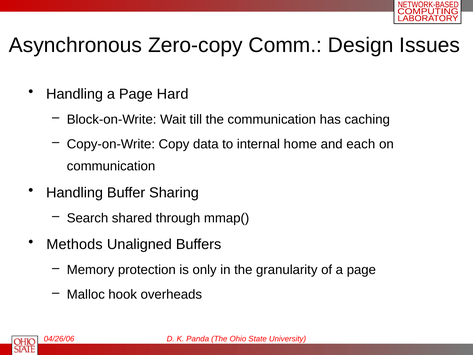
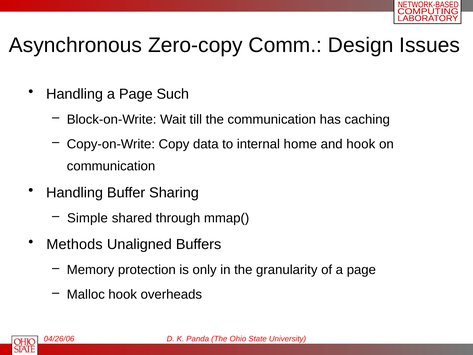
Hard: Hard -> Such
and each: each -> hook
Search: Search -> Simple
